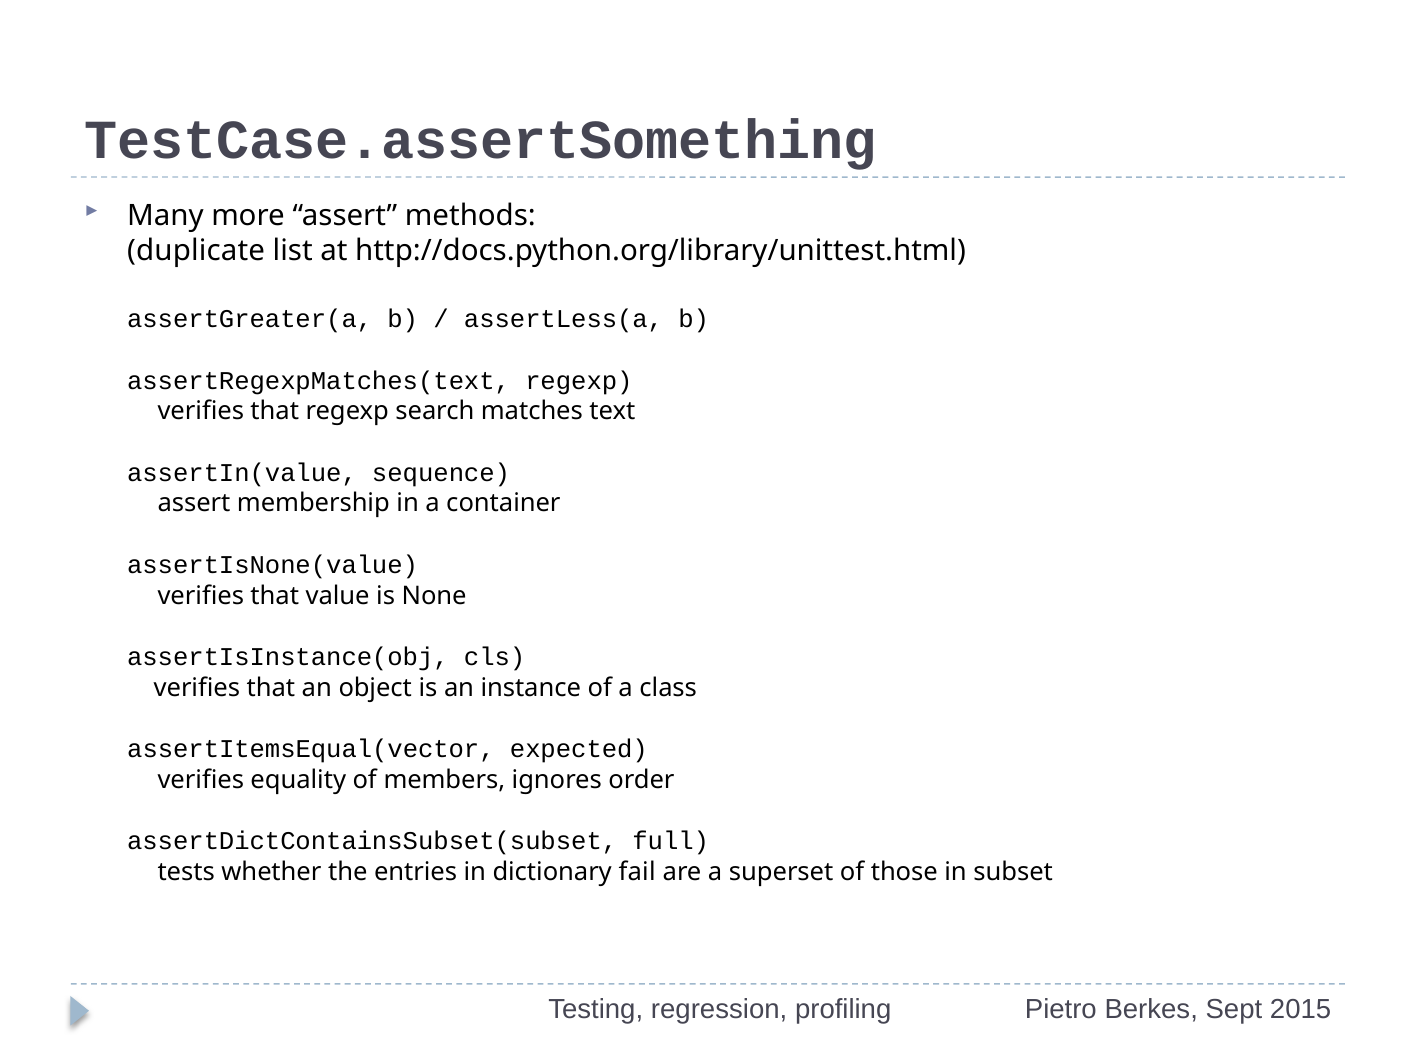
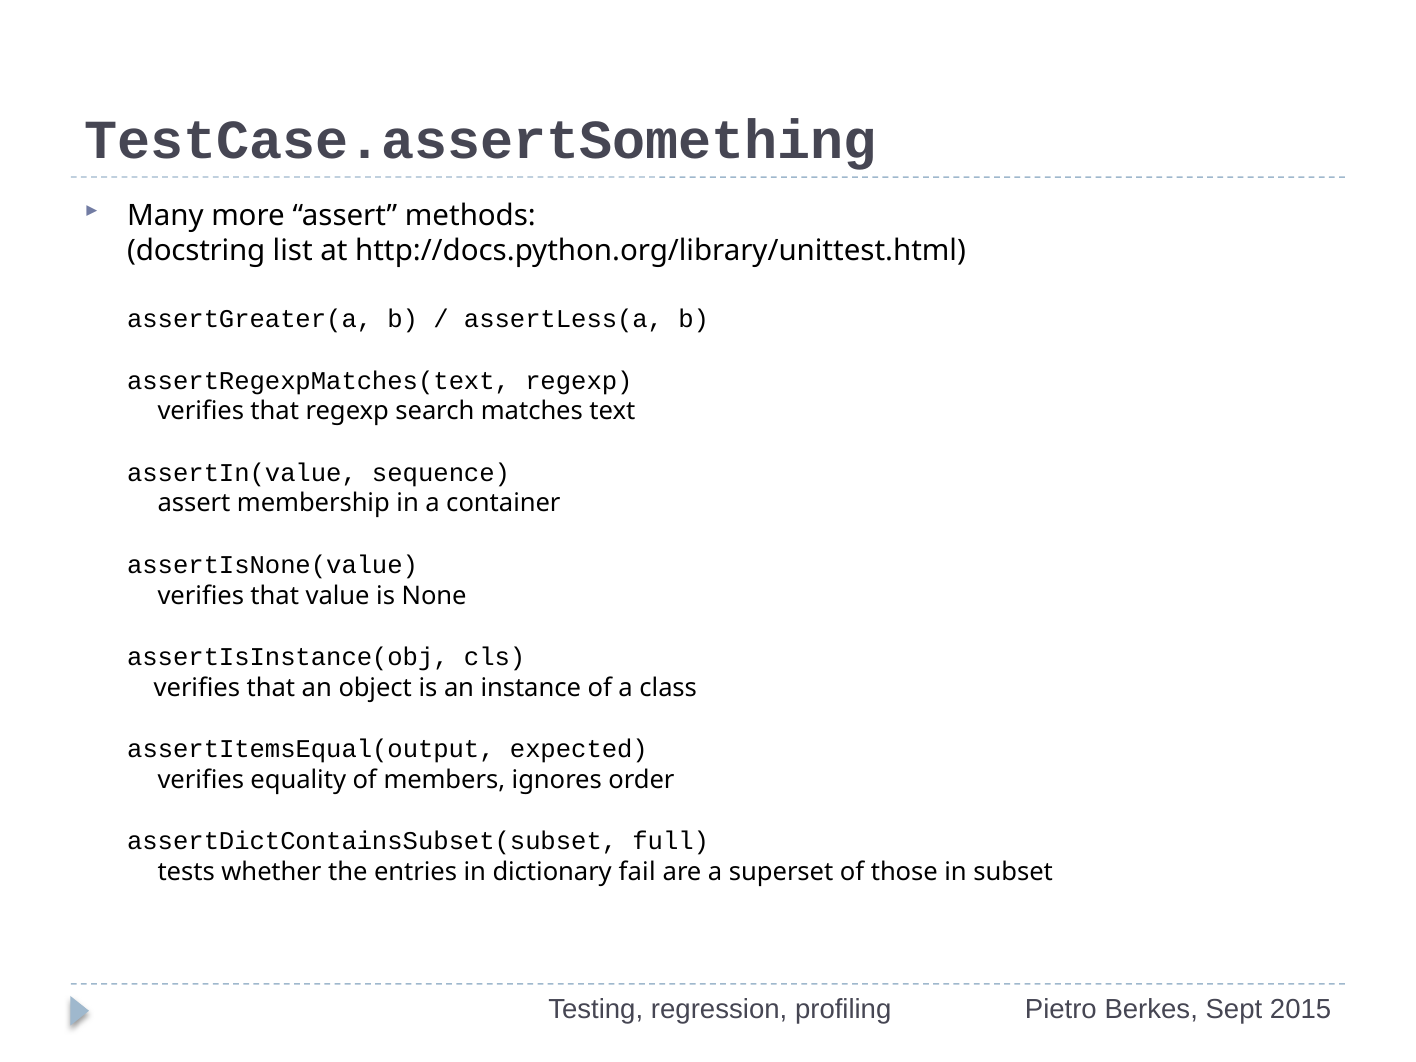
duplicate: duplicate -> docstring
assertItemsEqual(vector: assertItemsEqual(vector -> assertItemsEqual(output
